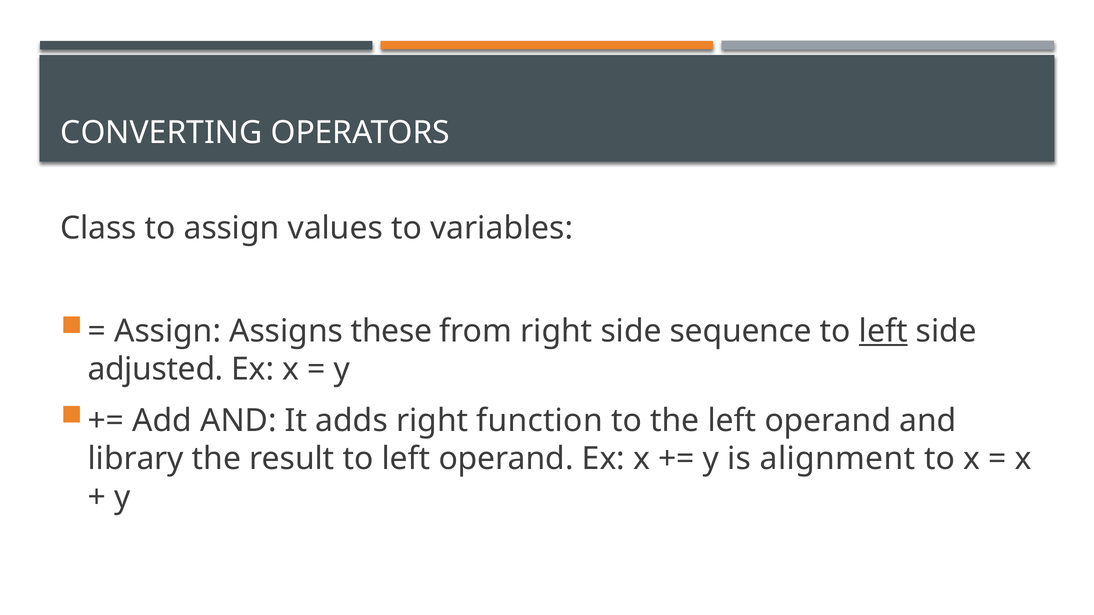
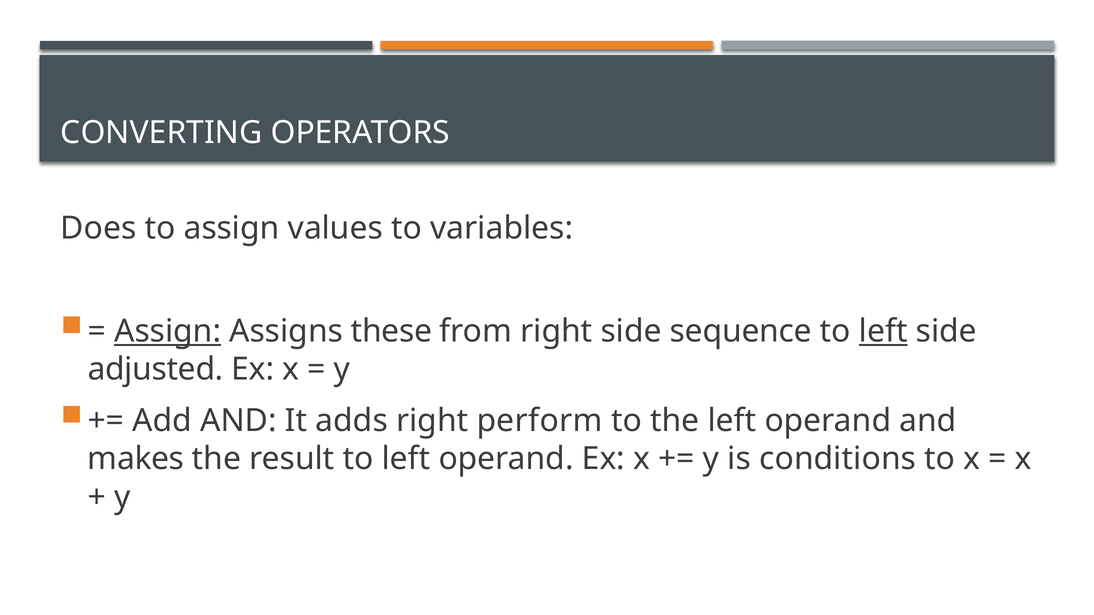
Class: Class -> Does
Assign at (168, 331) underline: none -> present
function: function -> perform
library: library -> makes
alignment: alignment -> conditions
